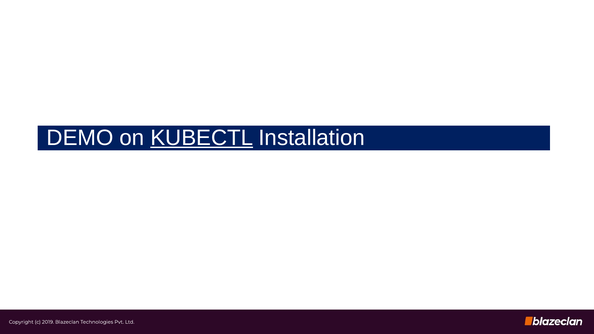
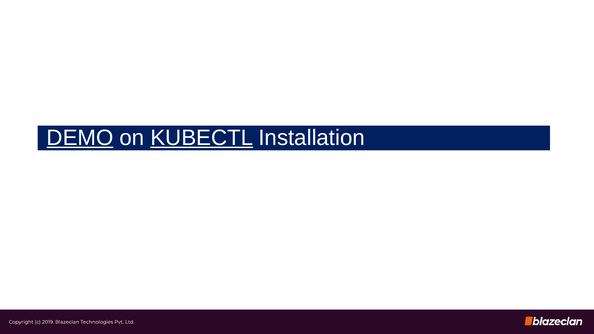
DEMO underline: none -> present
